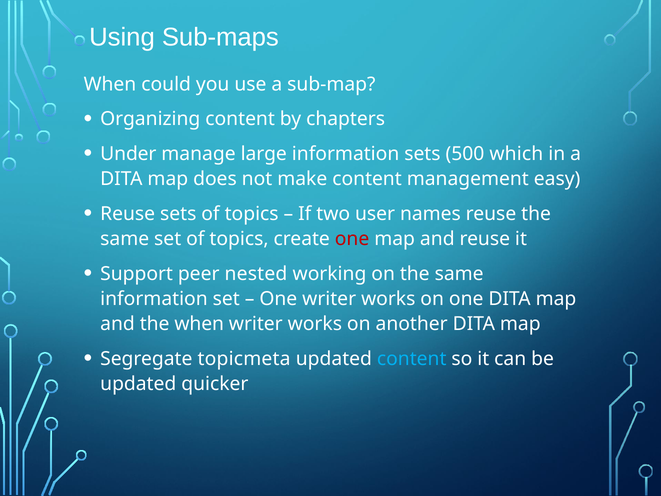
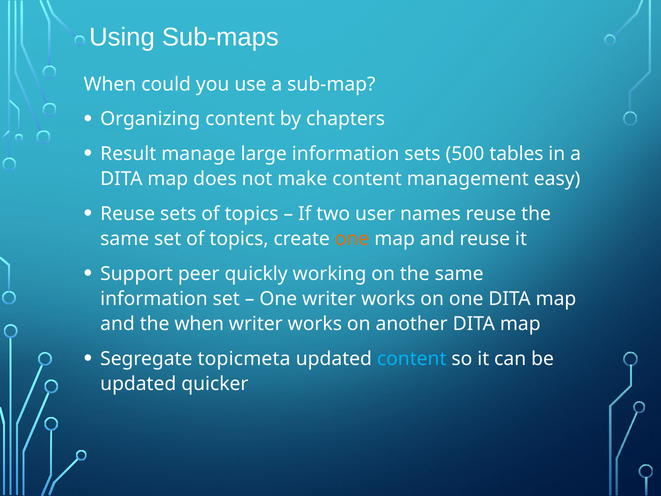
Under: Under -> Result
which: which -> tables
one at (352, 239) colour: red -> orange
nested: nested -> quickly
